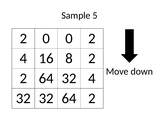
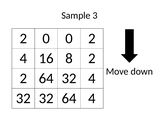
5: 5 -> 3
64 2: 2 -> 4
